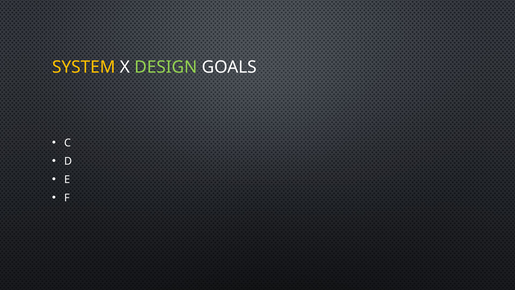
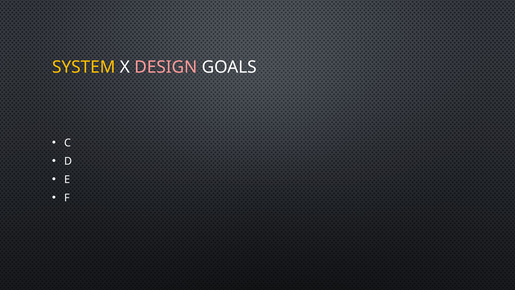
DESIGN colour: light green -> pink
